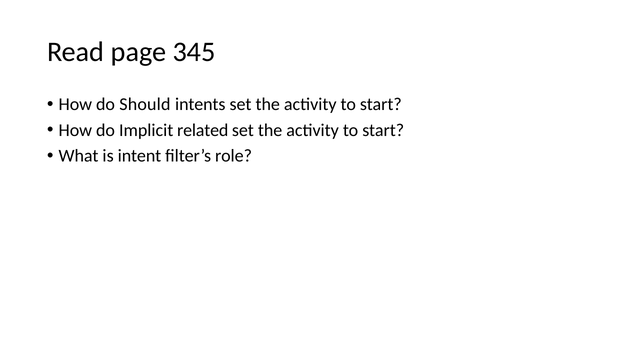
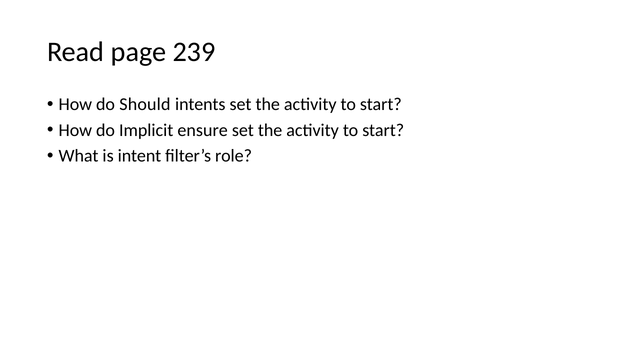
345: 345 -> 239
related: related -> ensure
